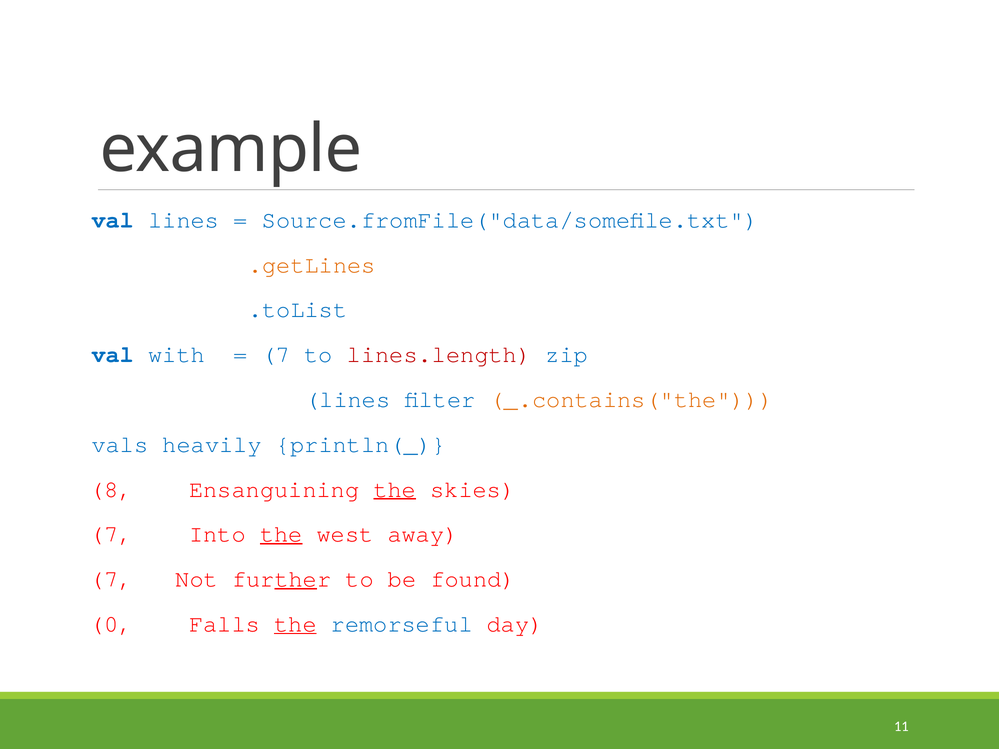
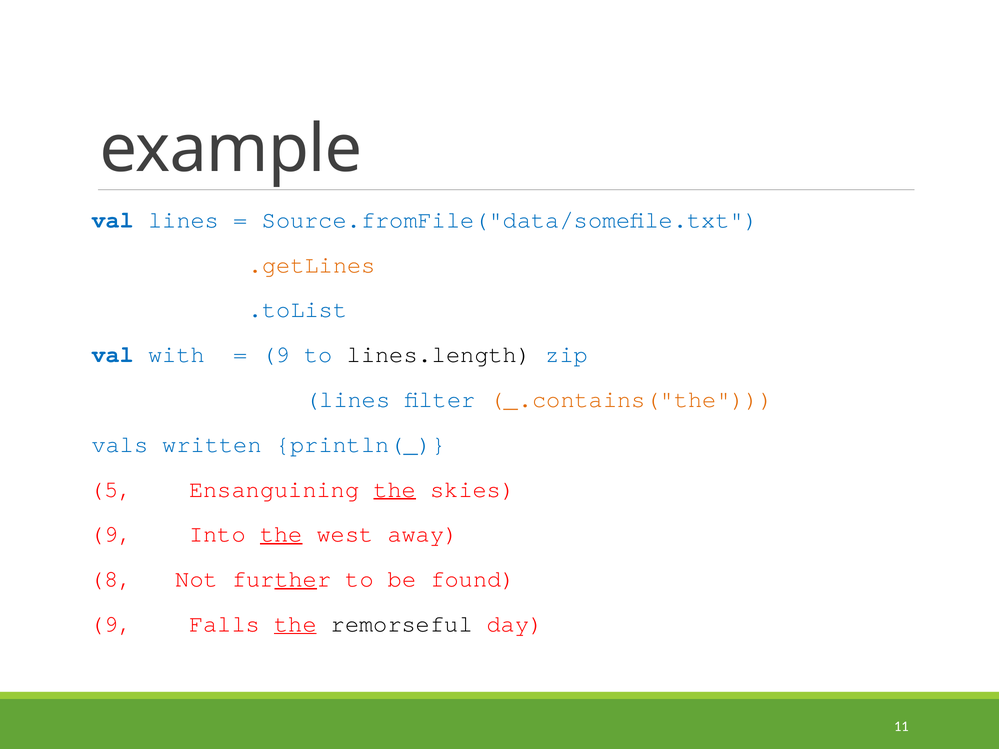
7 at (276, 355): 7 -> 9
lines.length colour: red -> black
heavily: heavily -> written
8: 8 -> 5
7 at (111, 534): 7 -> 9
7 at (111, 579): 7 -> 8
0 at (111, 624): 0 -> 9
remorseful colour: blue -> black
